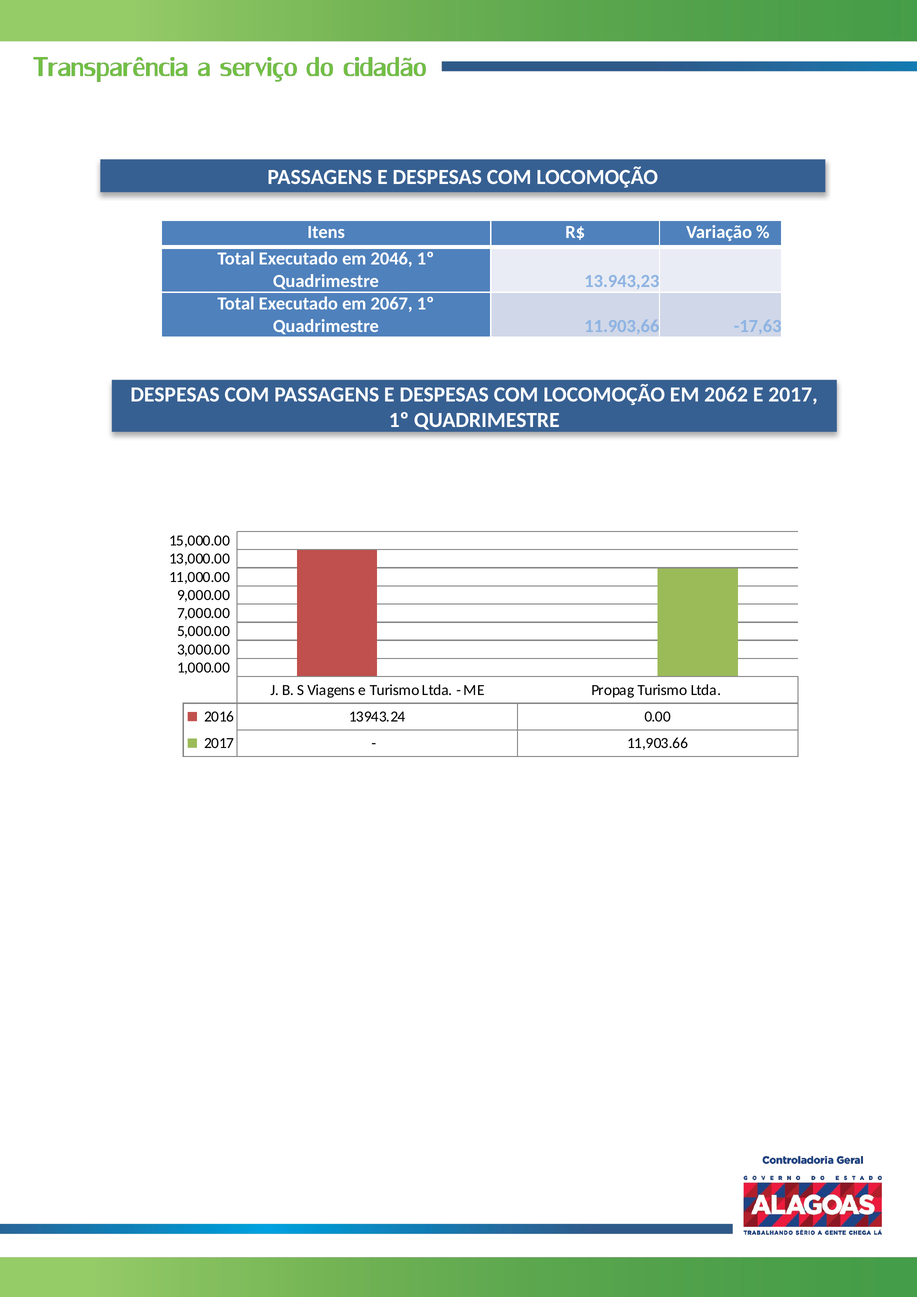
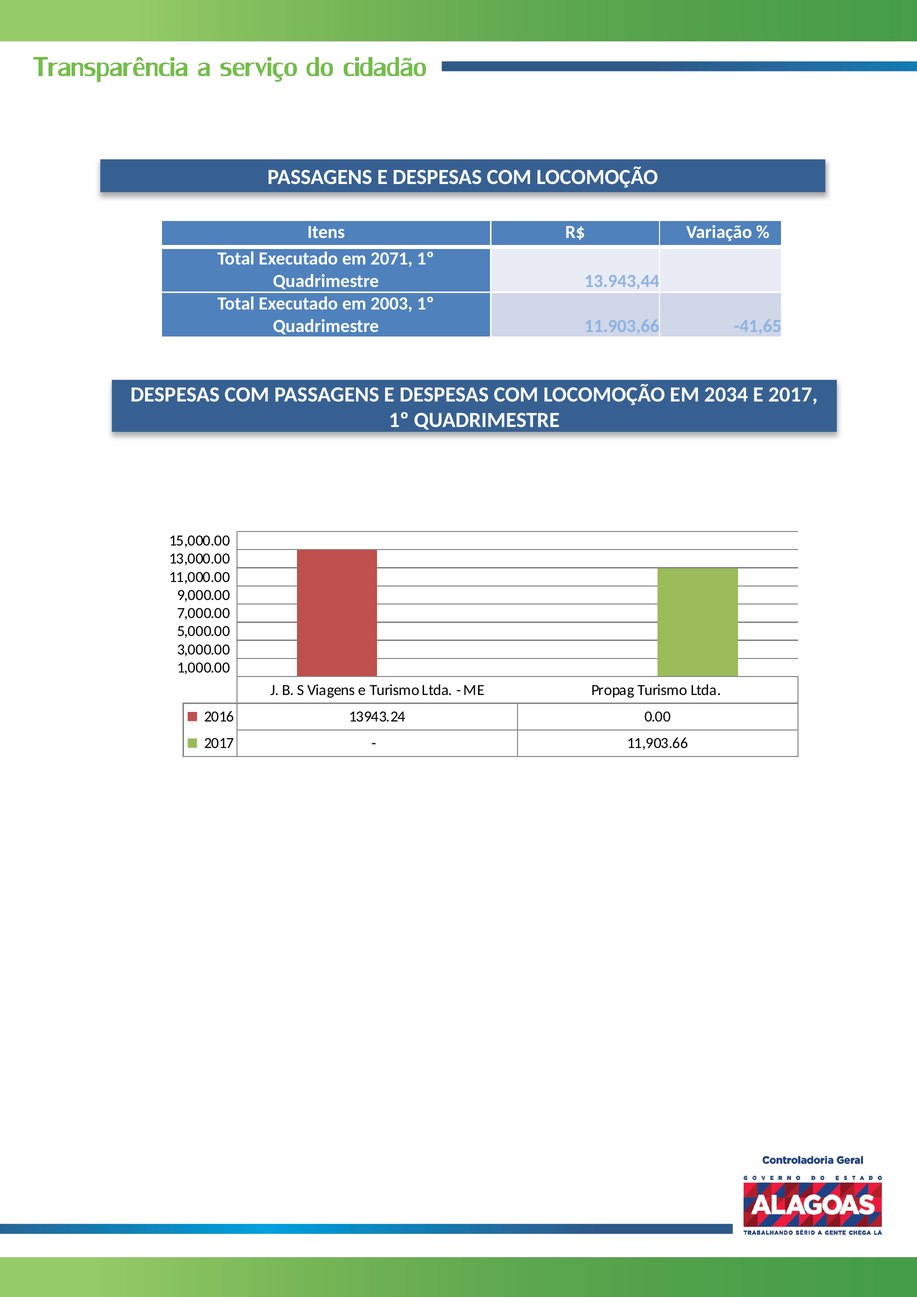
2046: 2046 -> 2071
13.943,23: 13.943,23 -> 13.943,44
2067: 2067 -> 2003
-17,63: -17,63 -> -41,65
2062: 2062 -> 2034
